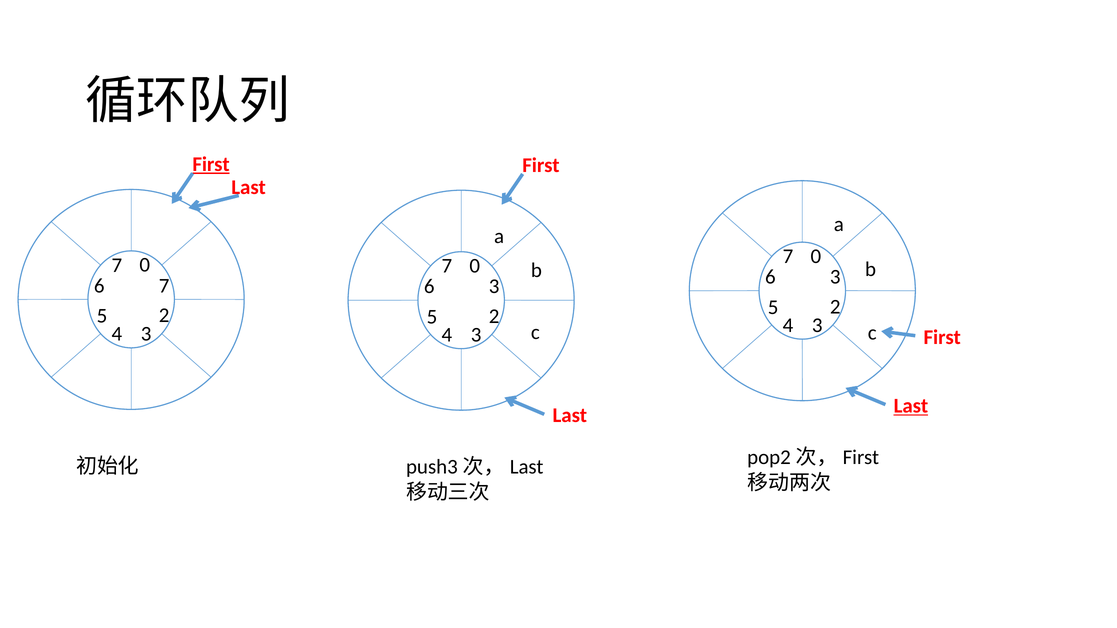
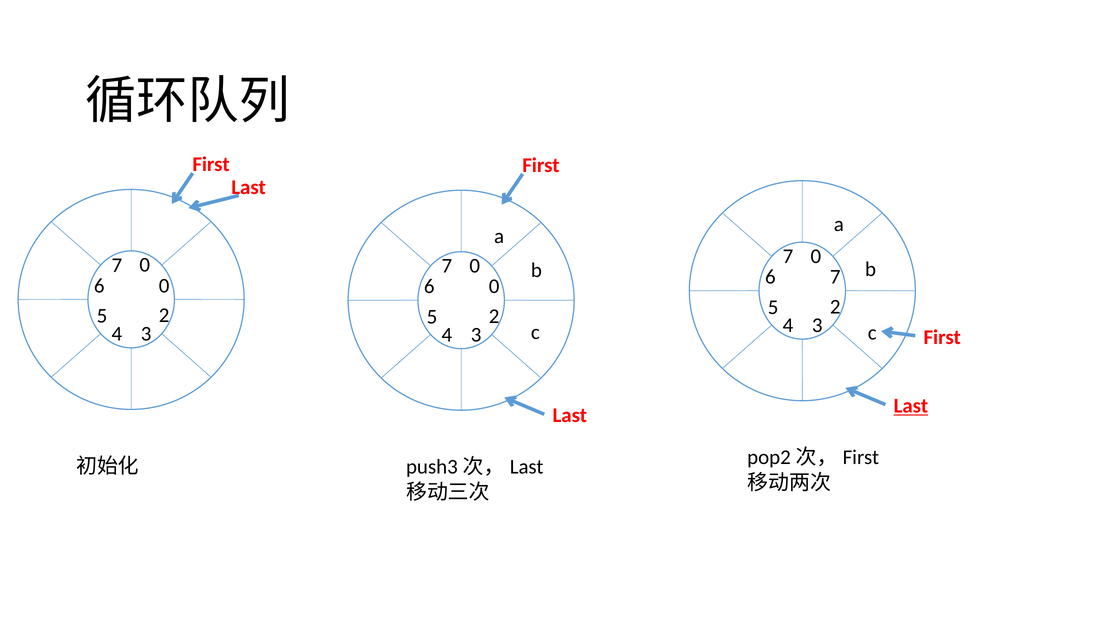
First at (211, 164) underline: present -> none
3 at (835, 277): 3 -> 7
7 at (164, 286): 7 -> 0
3 at (494, 287): 3 -> 0
